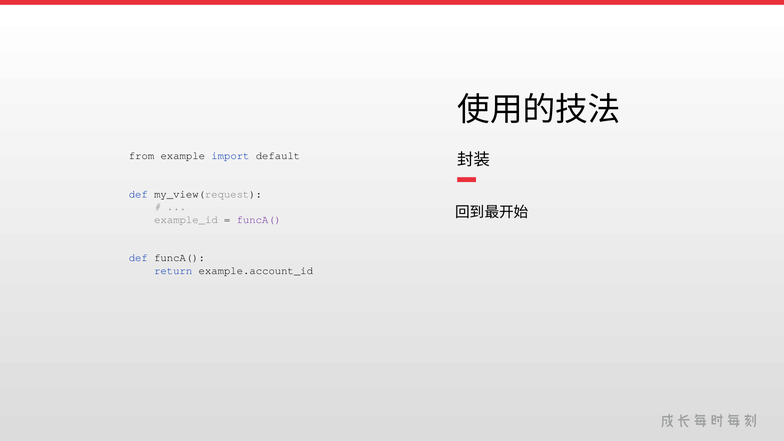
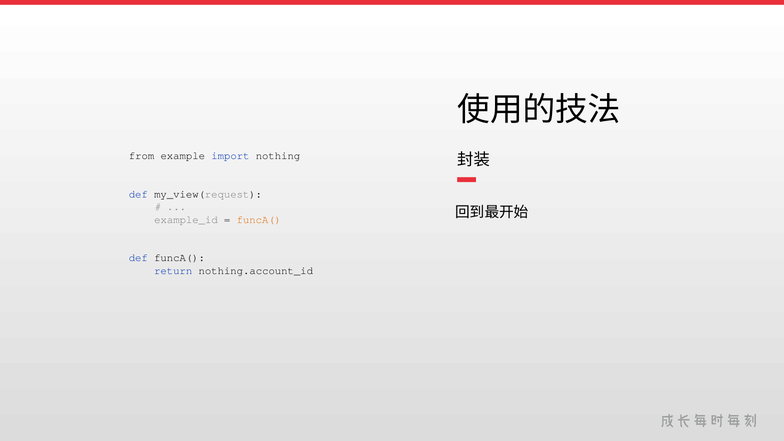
default: default -> nothing
funcA( at (259, 220) colour: purple -> orange
example.account_id: example.account_id -> nothing.account_id
